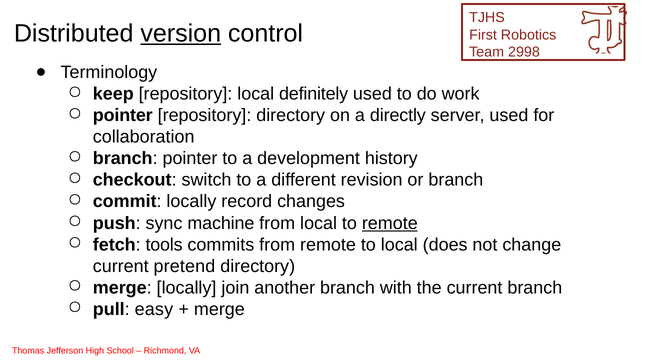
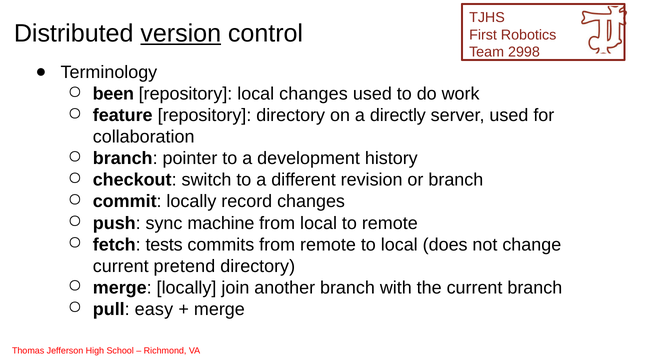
keep: keep -> been
local definitely: definitely -> changes
pointer at (123, 115): pointer -> feature
remote at (390, 223) underline: present -> none
tools: tools -> tests
